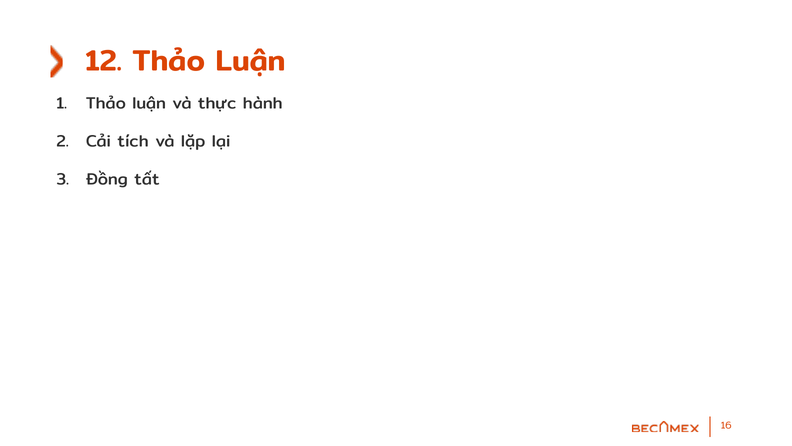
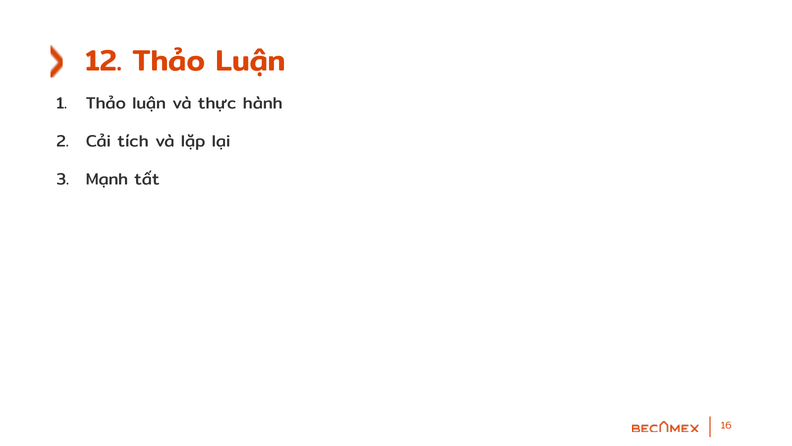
Đồng: Đồng -> Mạnh
